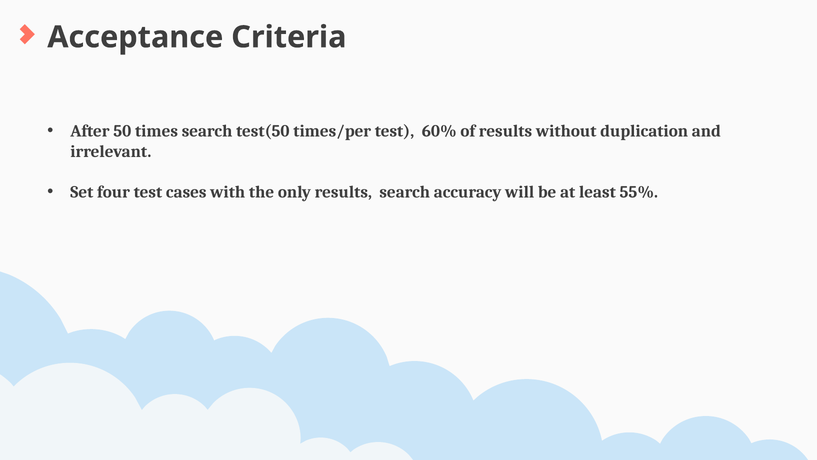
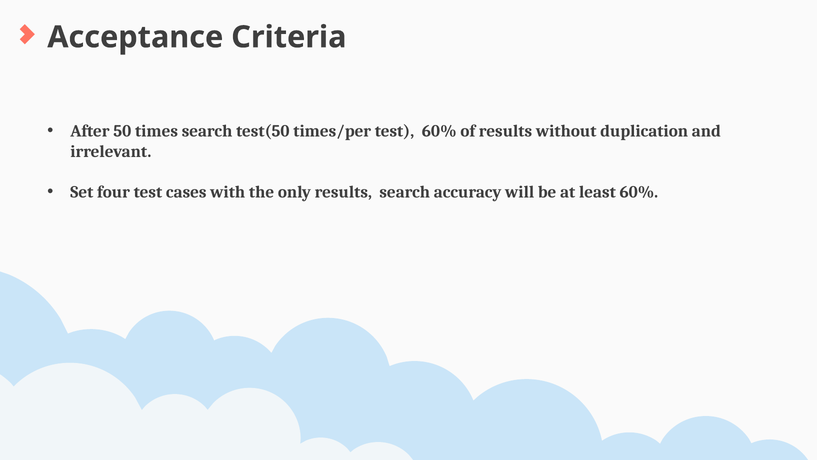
least 55%: 55% -> 60%
